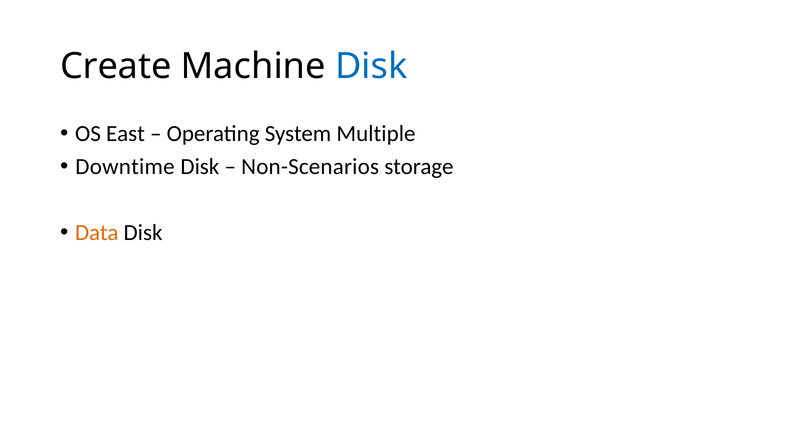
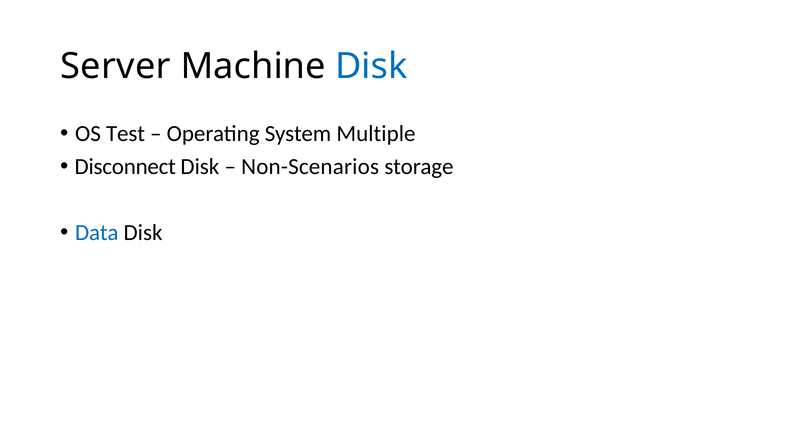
Create: Create -> Server
East: East -> Test
Downtime: Downtime -> Disconnect
Data colour: orange -> blue
